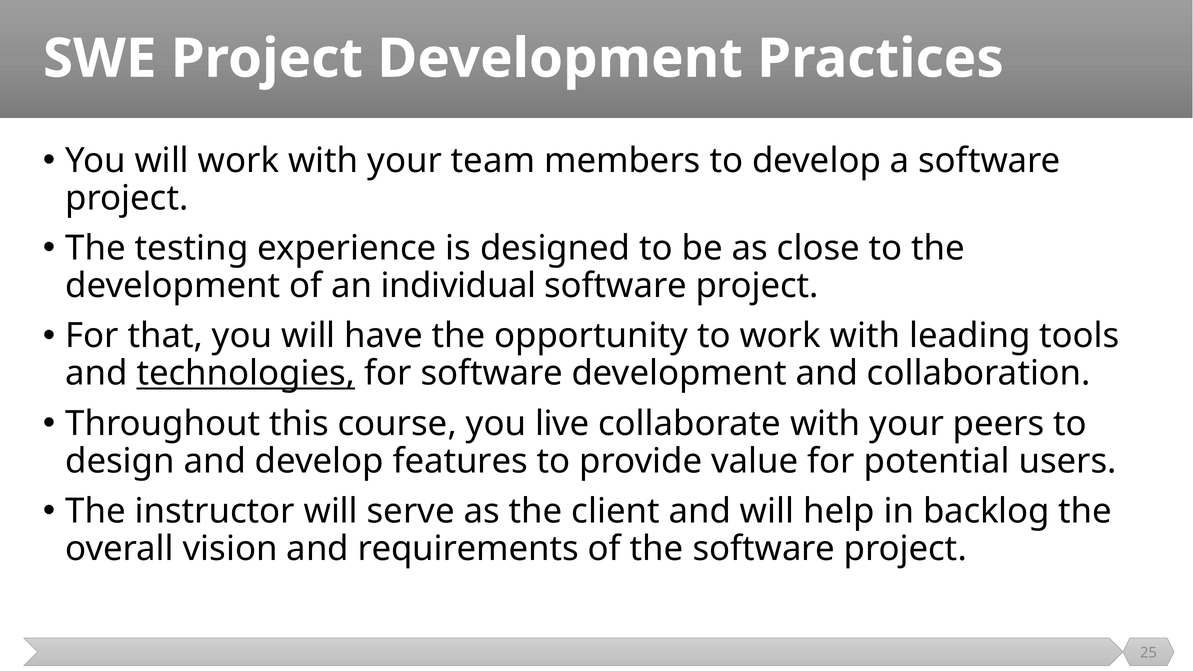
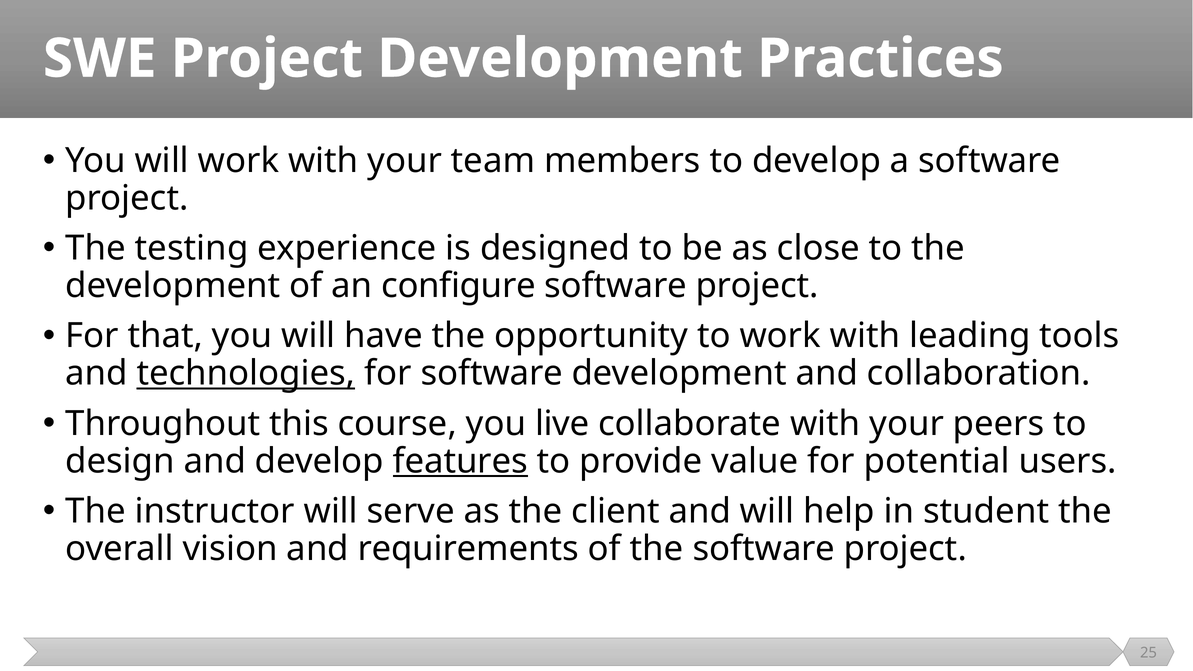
individual: individual -> configure
features underline: none -> present
backlog: backlog -> student
